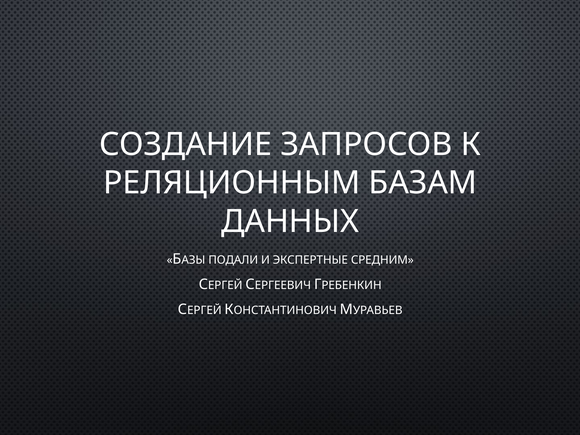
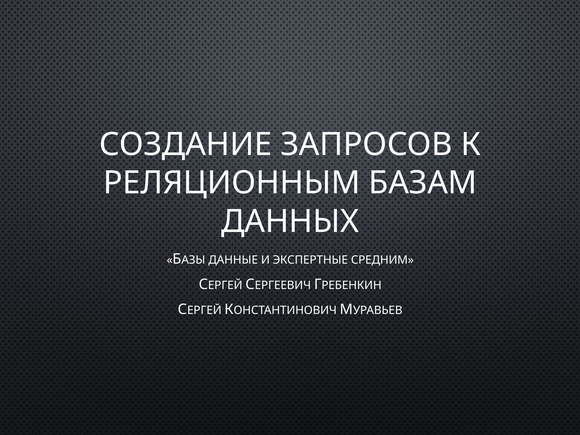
ПОДАЛИ: ПОДАЛИ -> ДАННЫЕ
